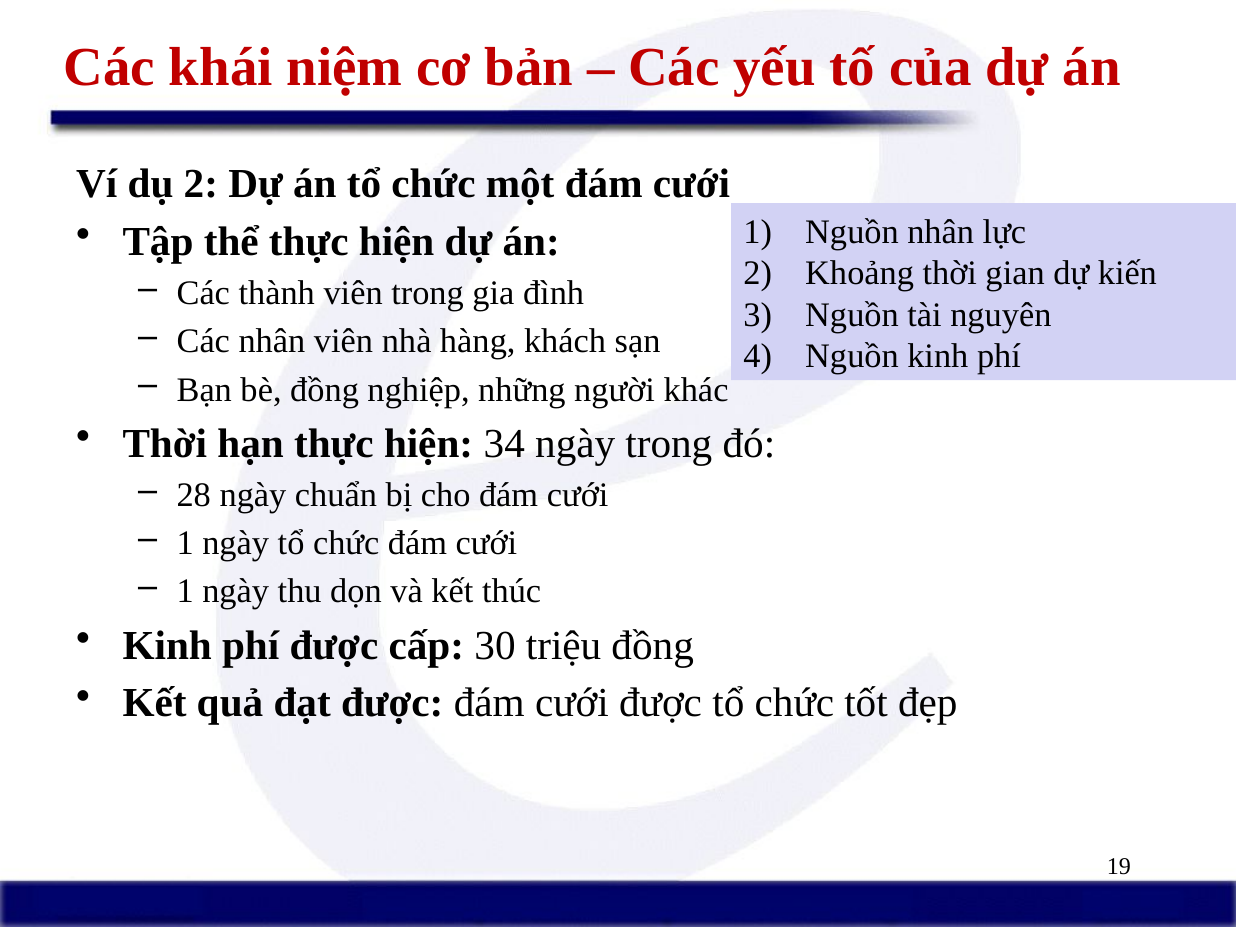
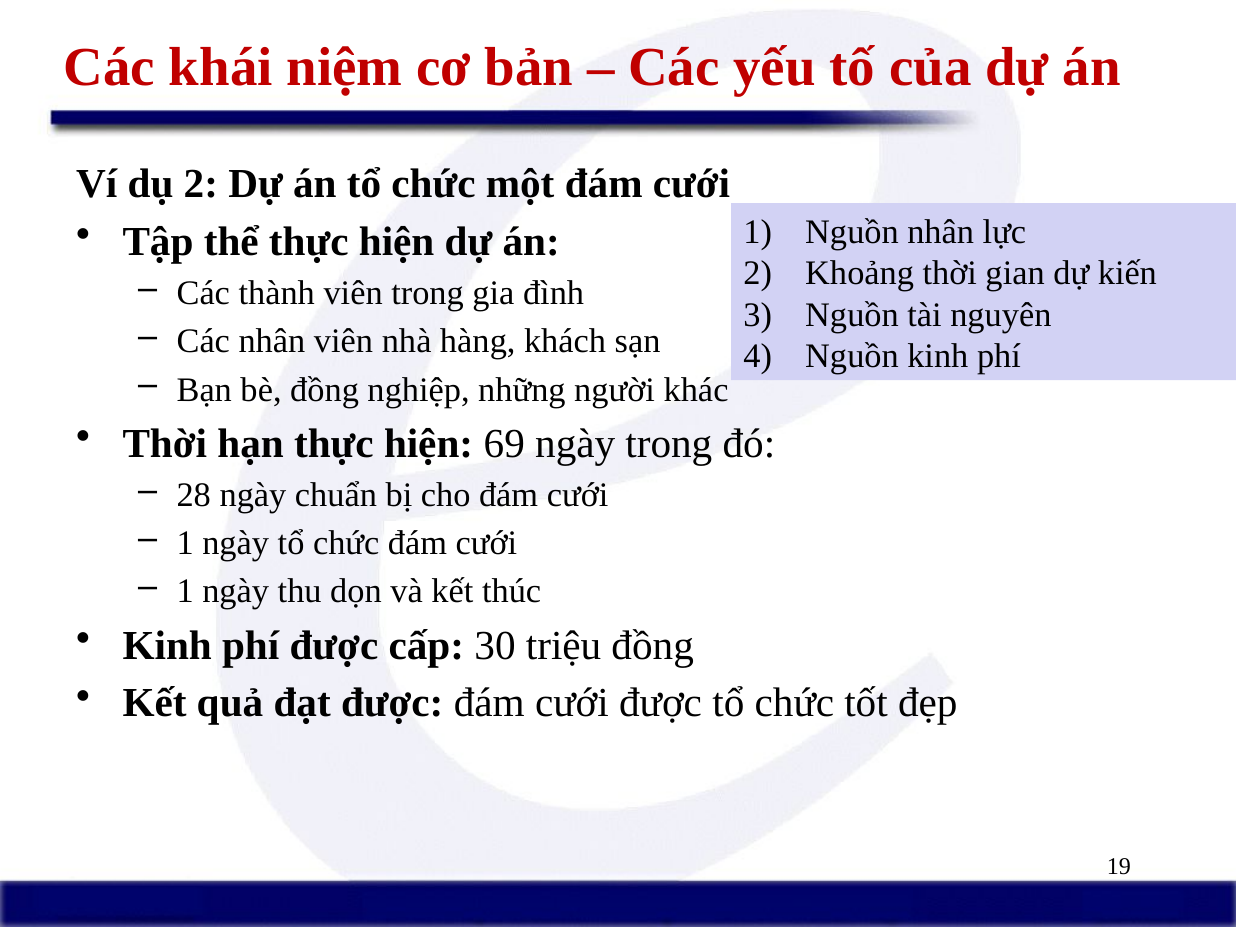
34: 34 -> 69
